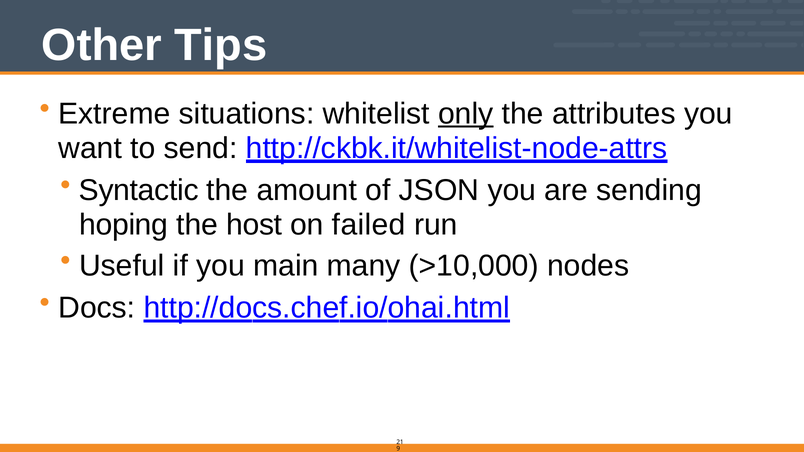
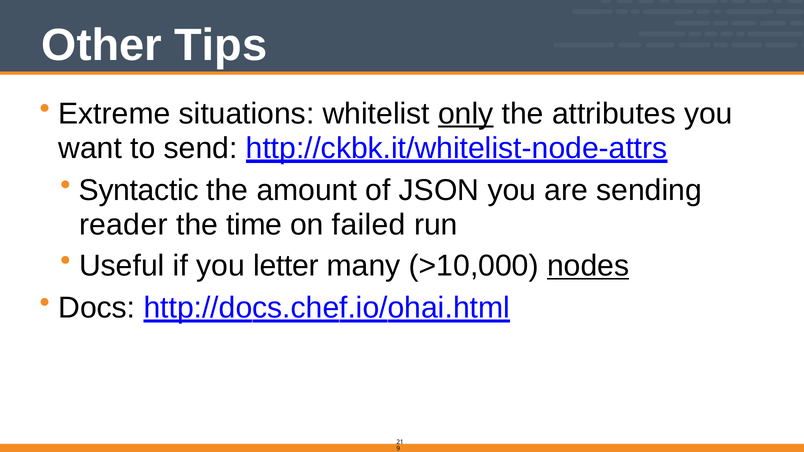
hoping: hoping -> reader
host: host -> time
main: main -> letter
nodes underline: none -> present
